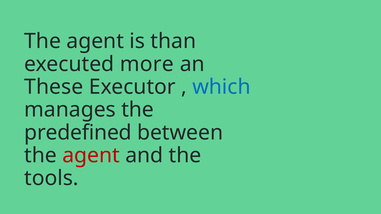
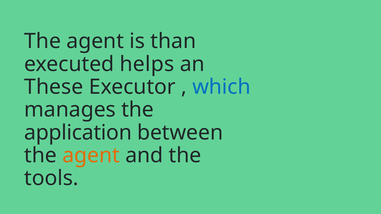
more: more -> helps
predefined: predefined -> application
agent at (91, 156) colour: red -> orange
